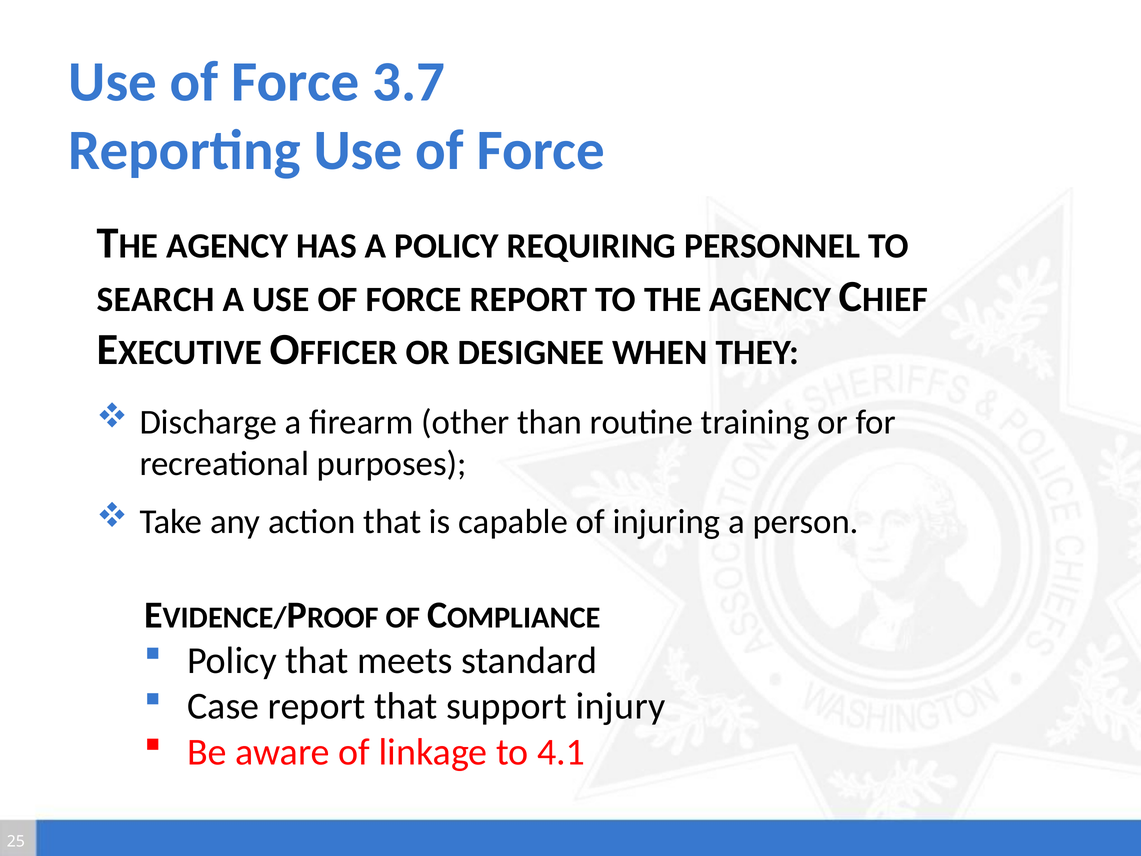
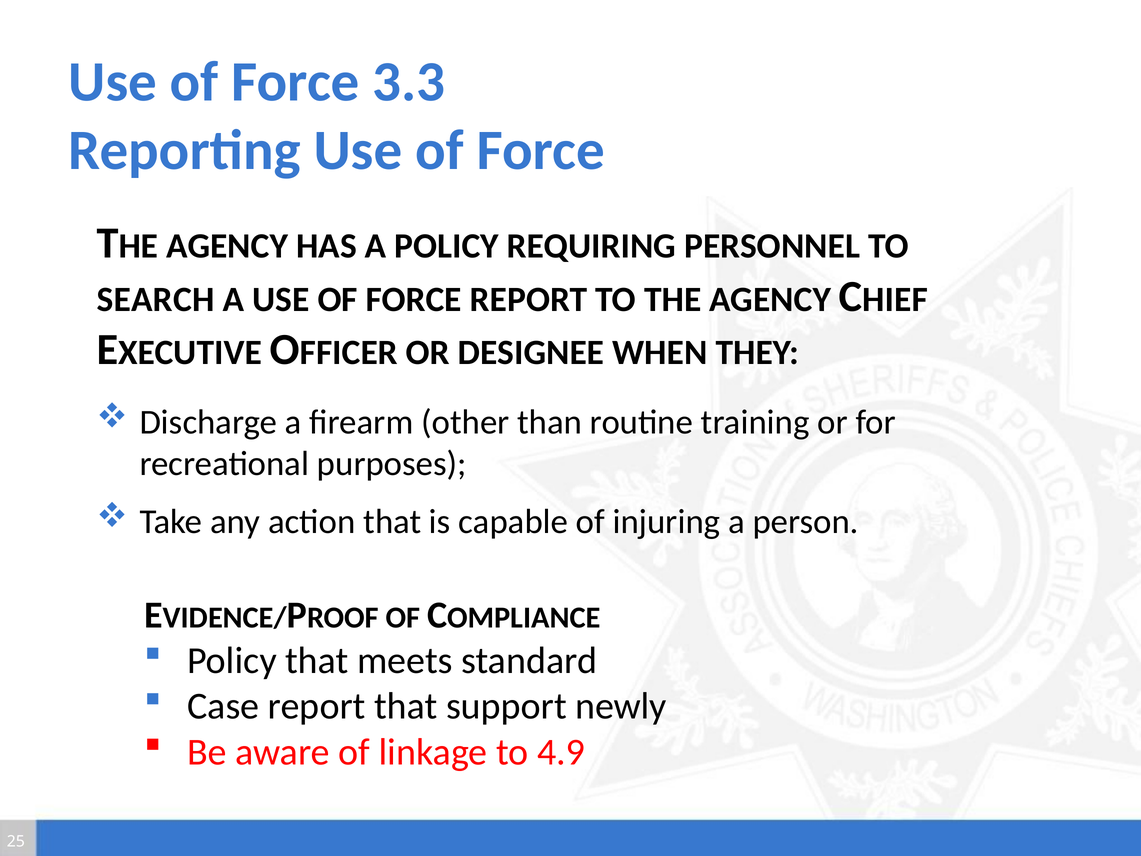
3.7: 3.7 -> 3.3
injury: injury -> newly
4.1: 4.1 -> 4.9
